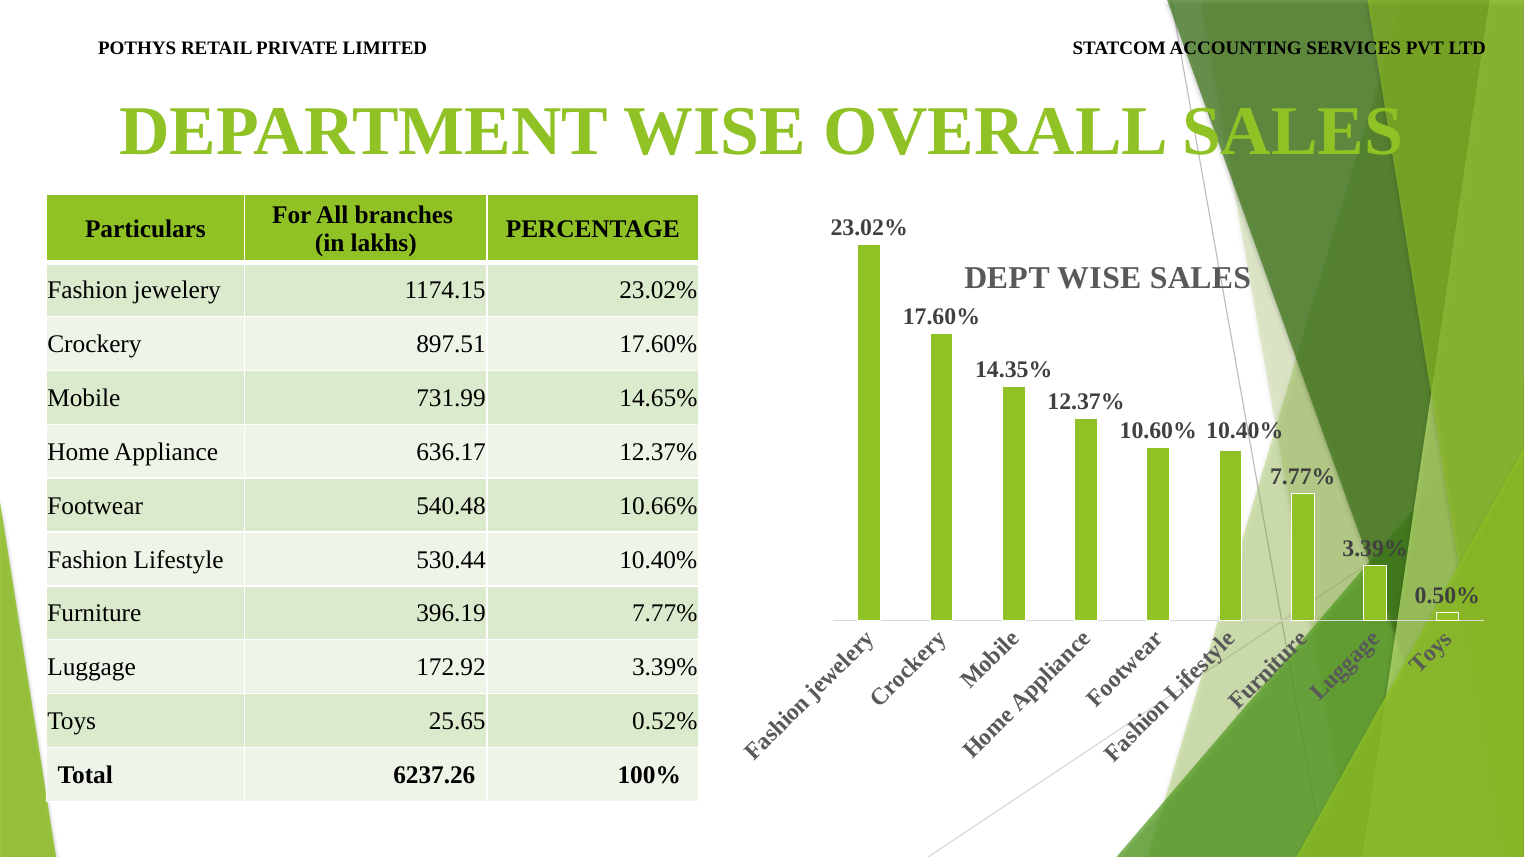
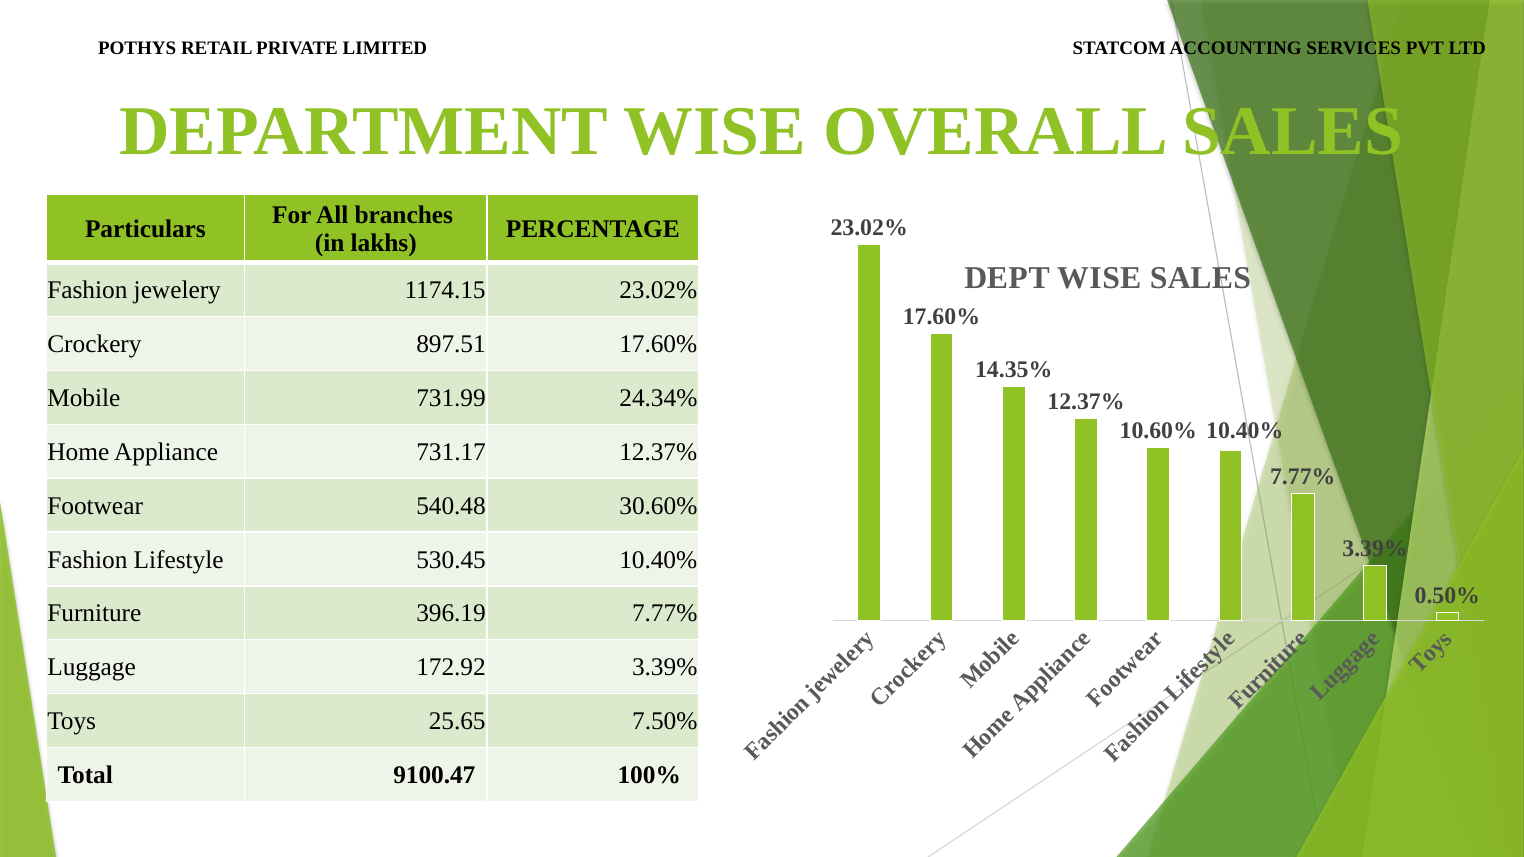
14.65%: 14.65% -> 24.34%
636.17: 636.17 -> 731.17
10.66%: 10.66% -> 30.60%
530.44: 530.44 -> 530.45
0.52%: 0.52% -> 7.50%
6237.26: 6237.26 -> 9100.47
